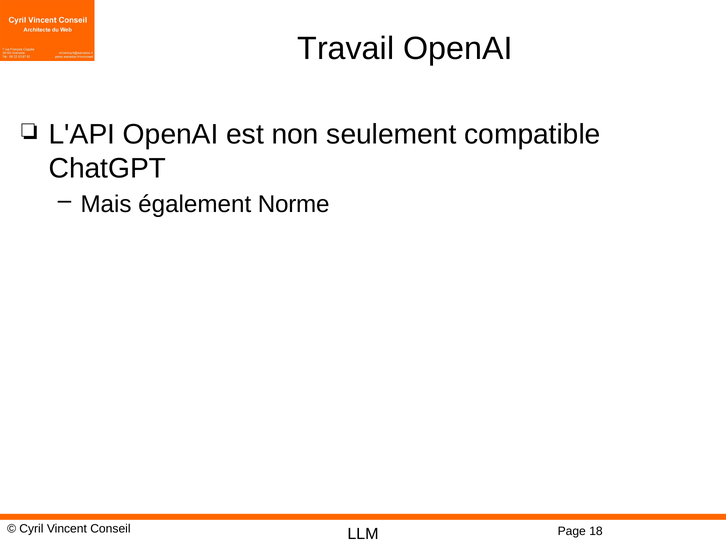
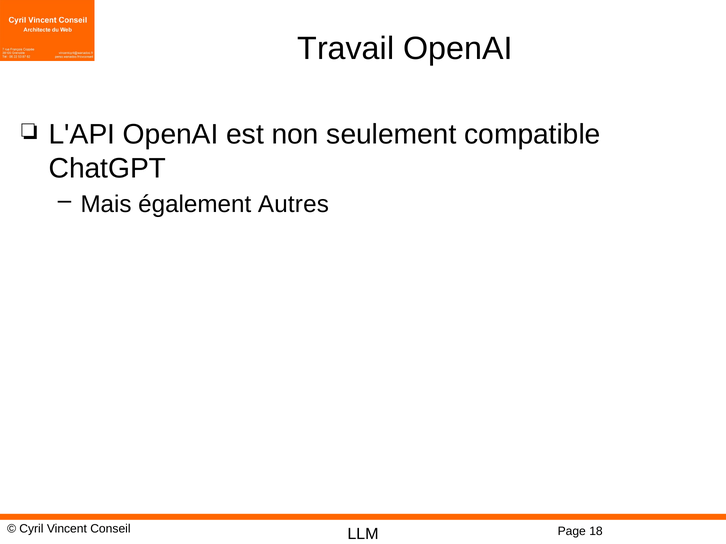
Norme: Norme -> Autres
